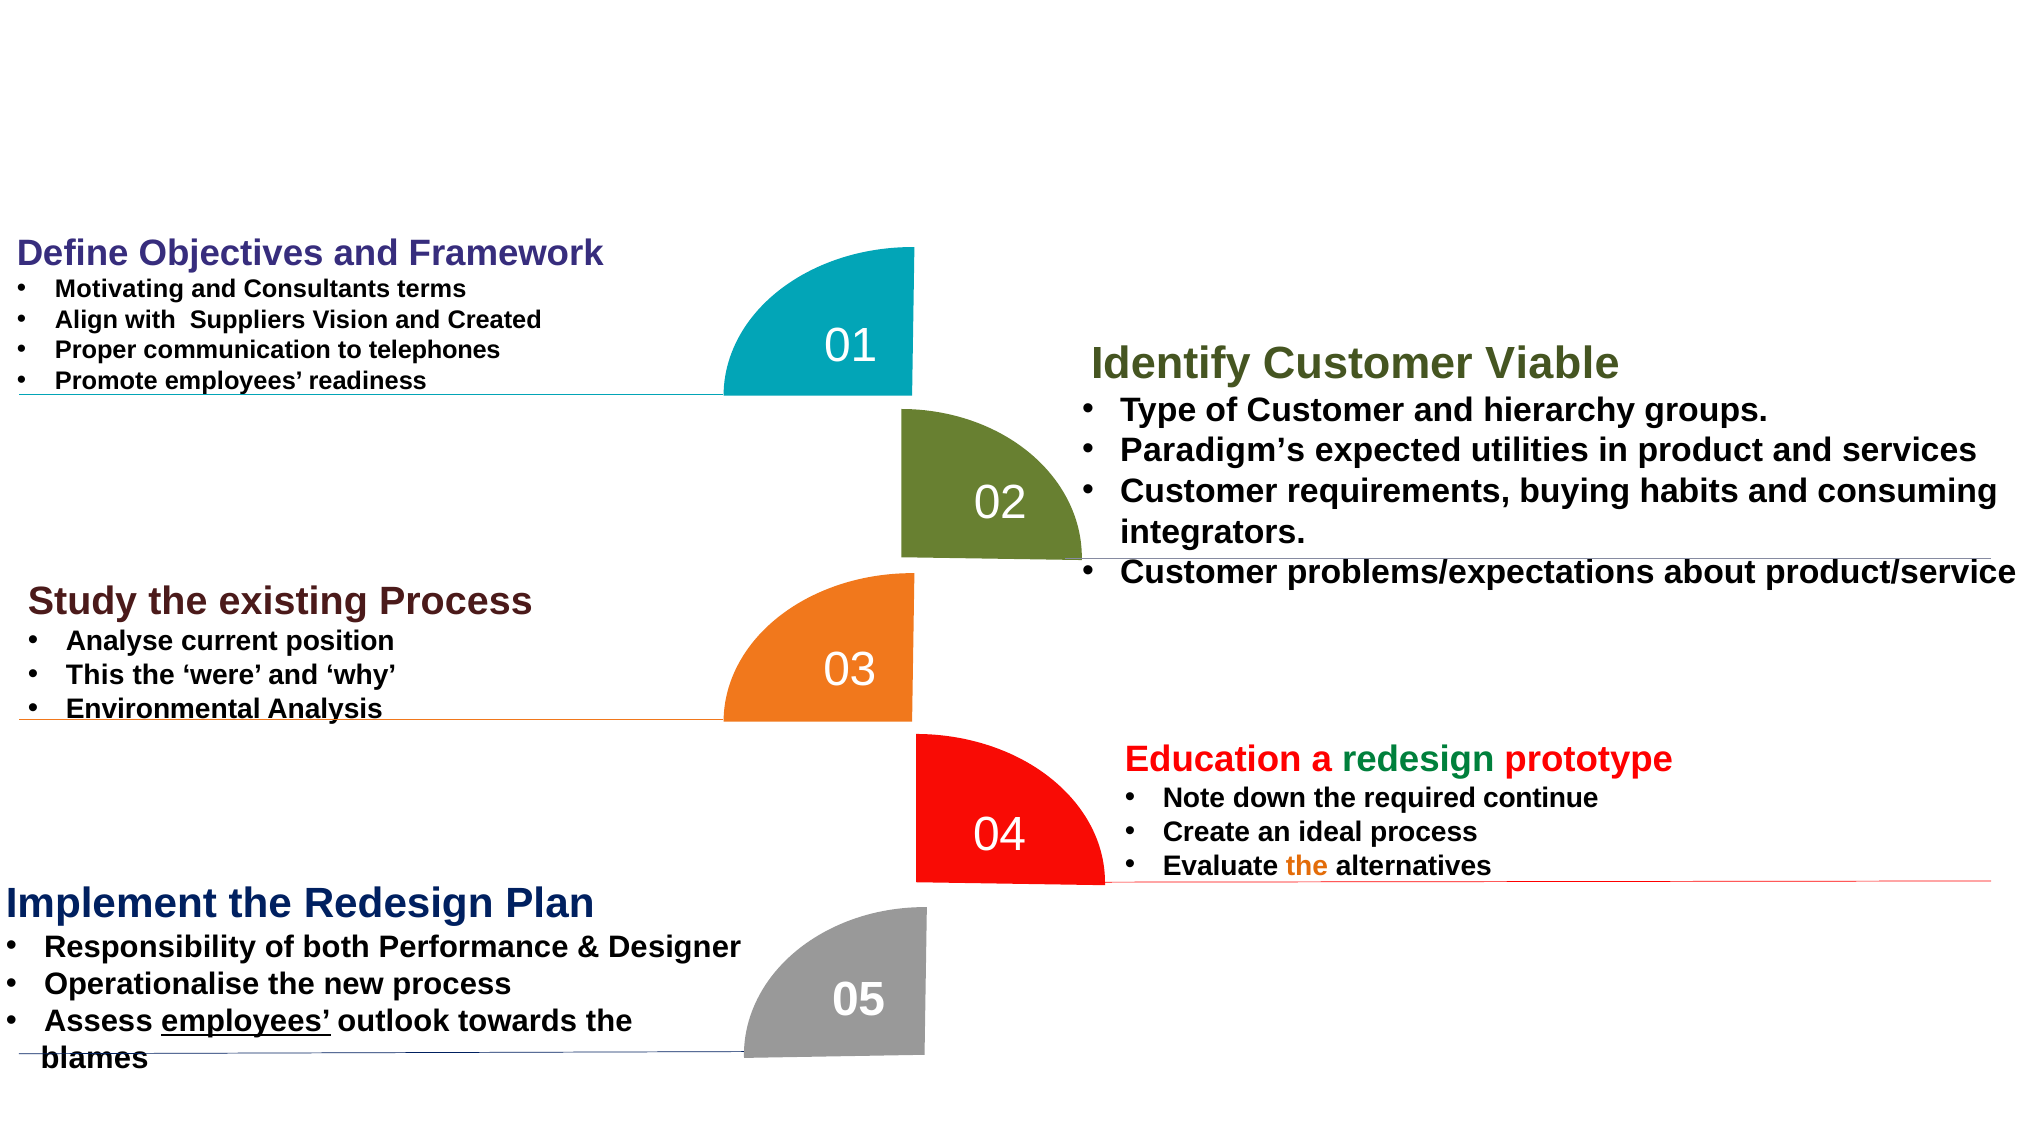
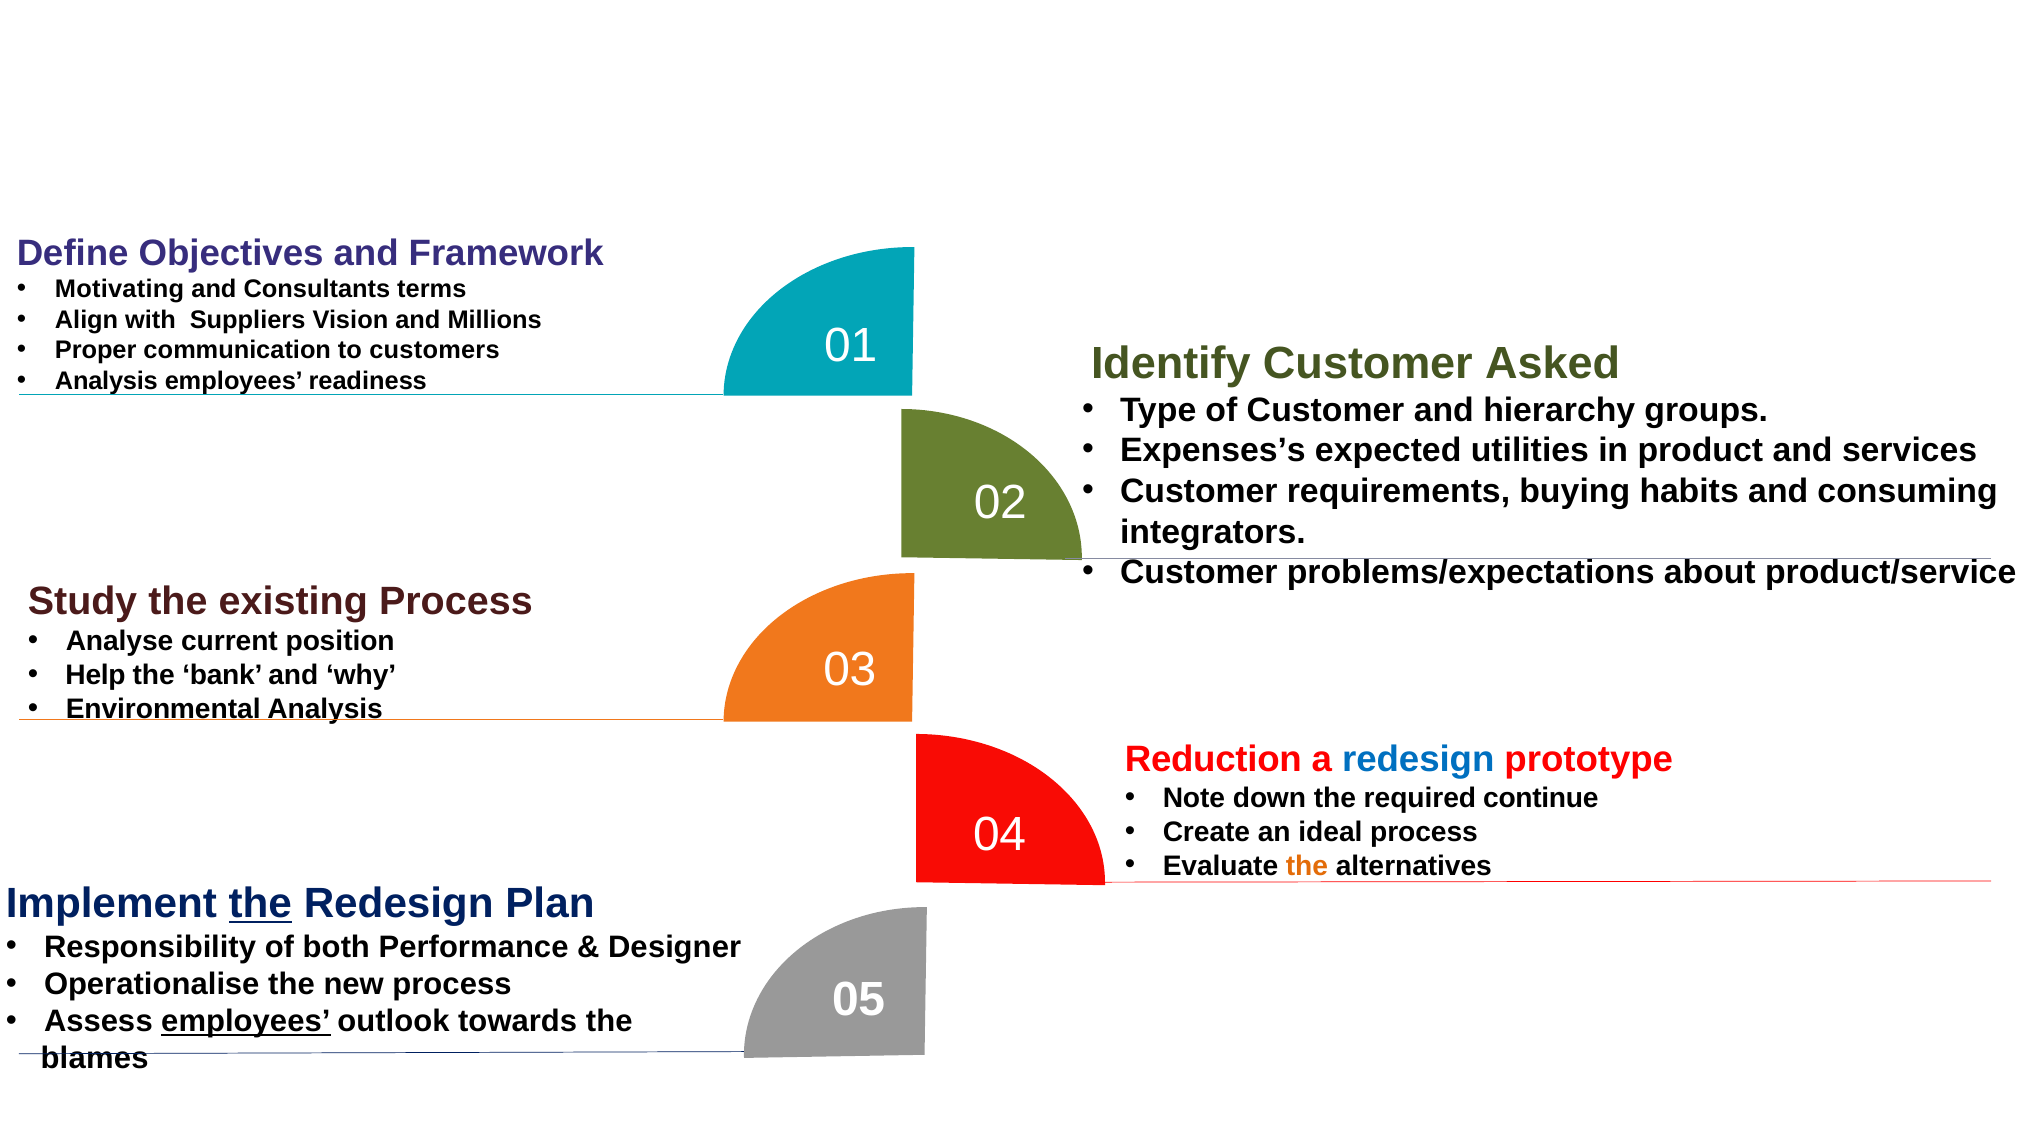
Created: Created -> Millions
telephones: telephones -> customers
Viable: Viable -> Asked
Promote at (106, 381): Promote -> Analysis
Paradigm’s: Paradigm’s -> Expenses’s
This: This -> Help
were: were -> bank
Education: Education -> Reduction
redesign at (1418, 759) colour: green -> blue
the at (260, 903) underline: none -> present
